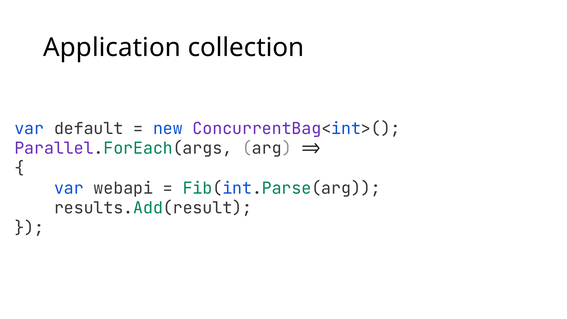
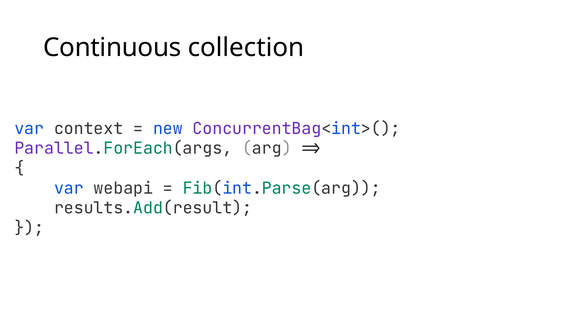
Application: Application -> Continuous
default: default -> context
